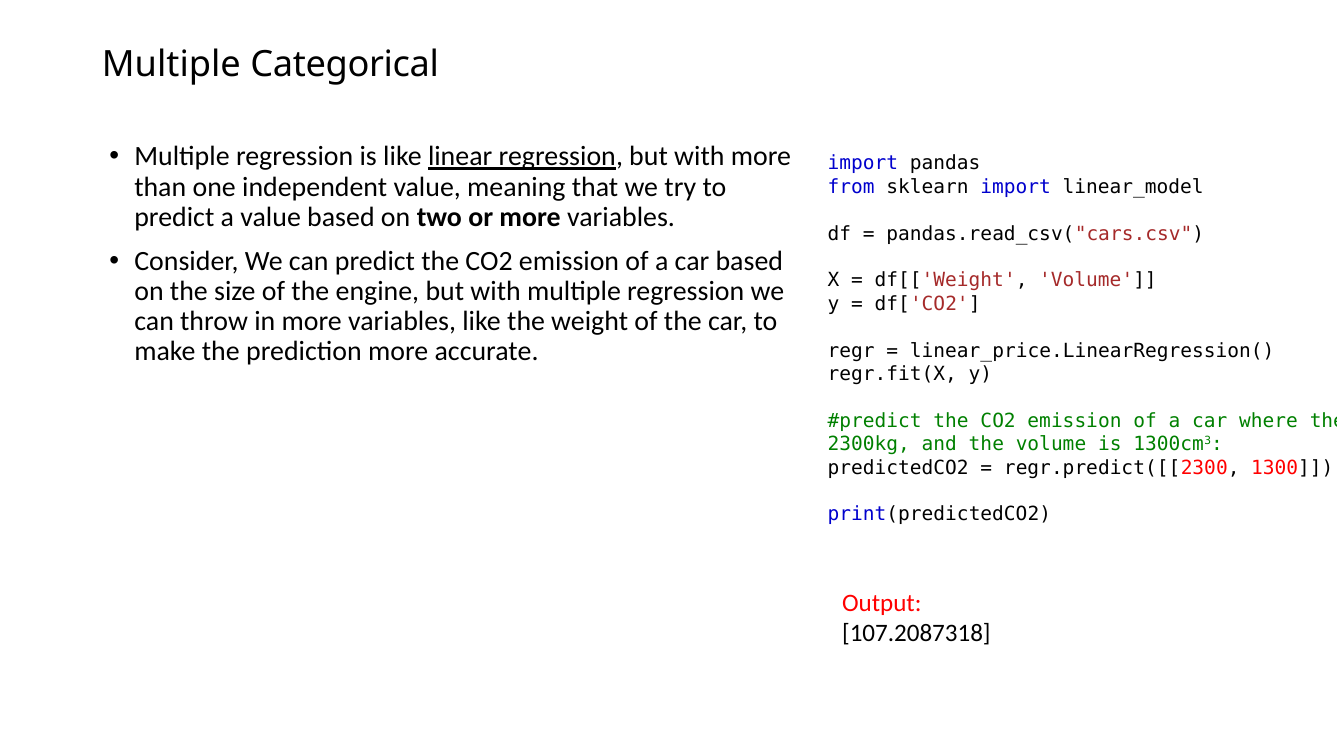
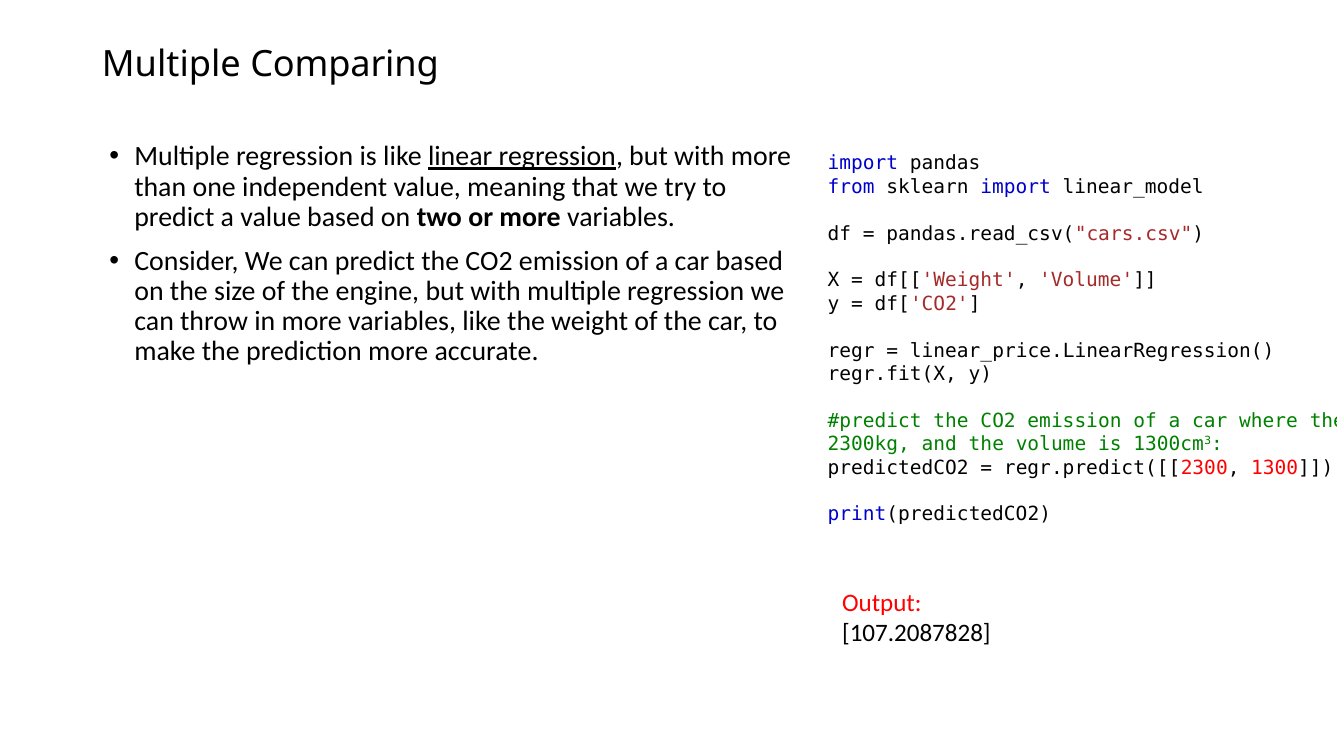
Categorical: Categorical -> Comparing
107.2087318: 107.2087318 -> 107.2087828
